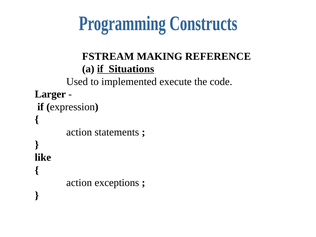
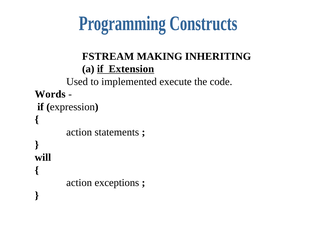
REFERENCE: REFERENCE -> INHERITING
Situations: Situations -> Extension
Larger: Larger -> Words
like: like -> will
